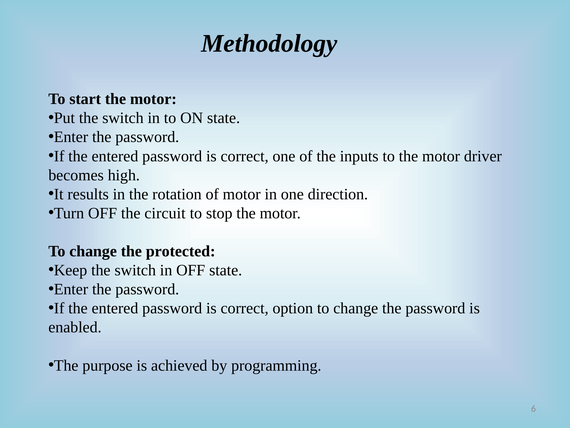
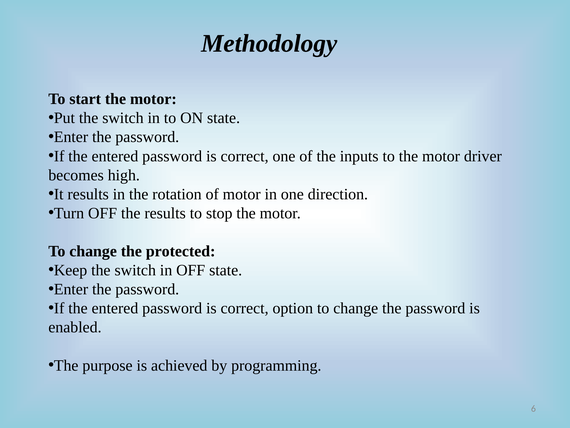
the circuit: circuit -> results
